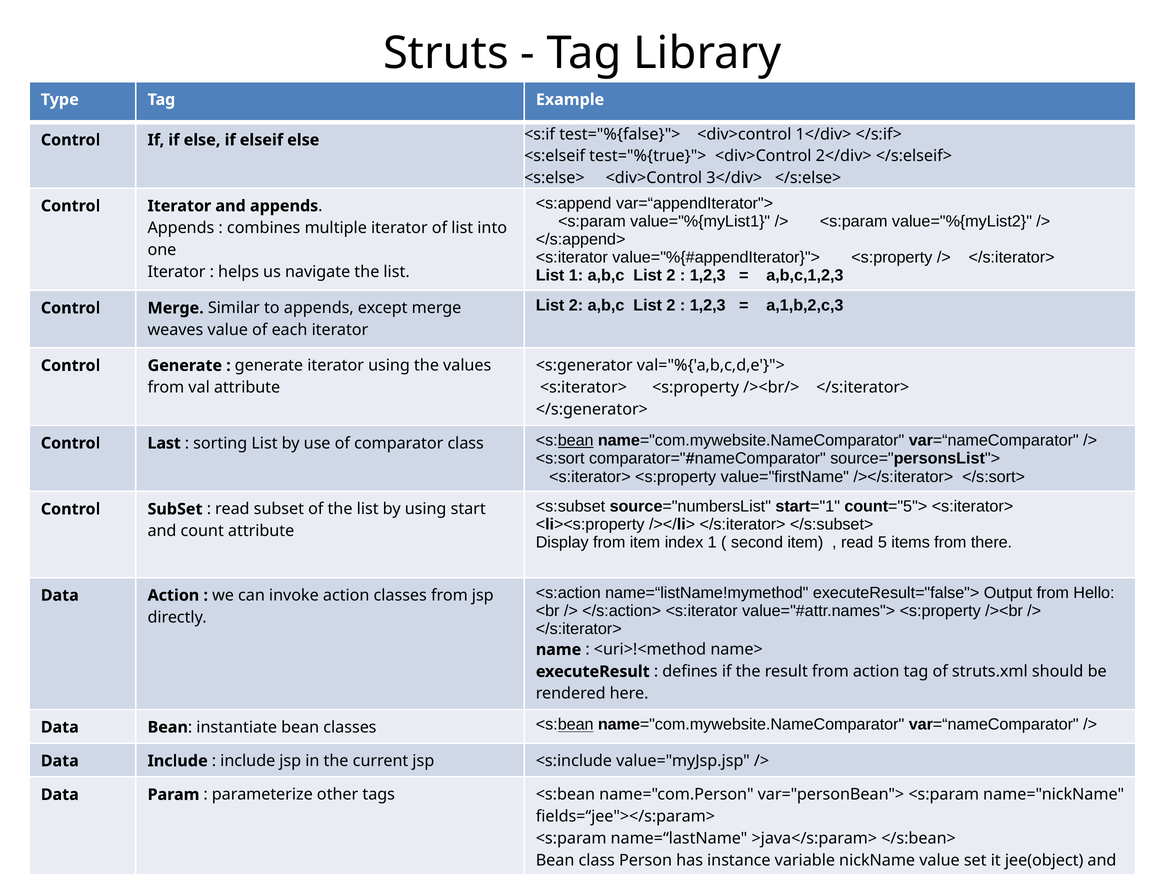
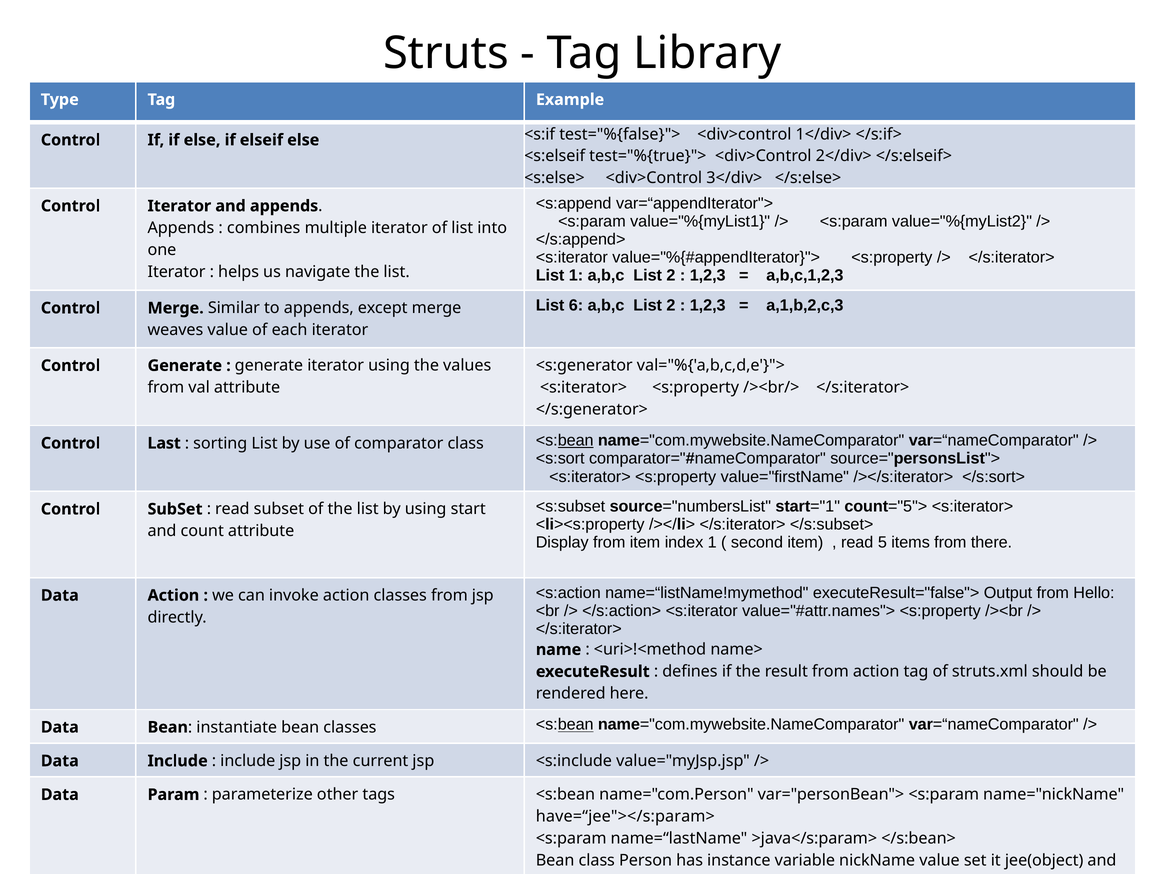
2 at (576, 305): 2 -> 6
fields=“jee"></s:param>: fields=“jee"></s:param> -> have=“jee"></s:param>
